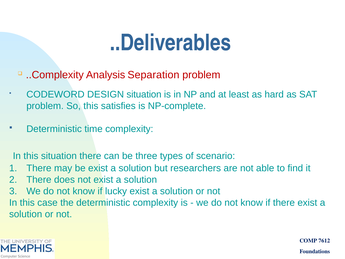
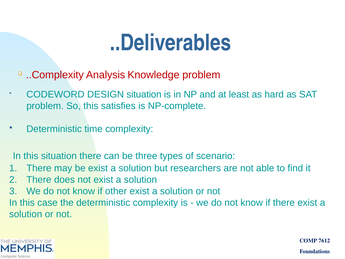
Separation: Separation -> Knowledge
lucky: lucky -> other
